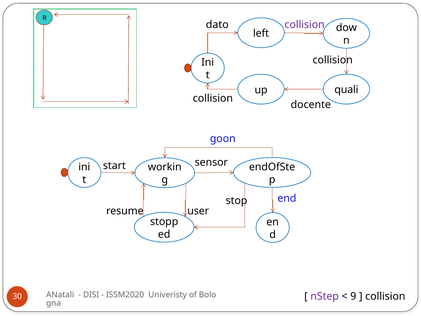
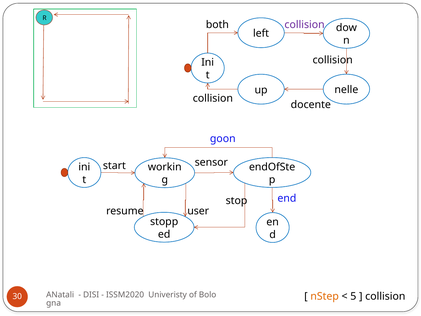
dato: dato -> both
quali: quali -> nelle
nStep colour: purple -> orange
9: 9 -> 5
